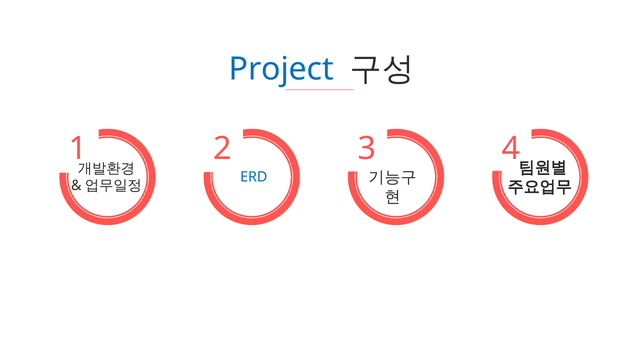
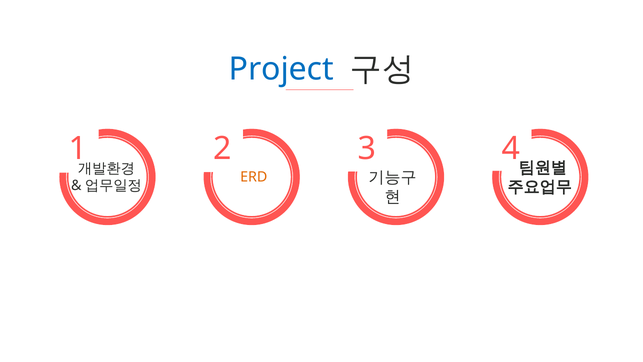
ERD colour: blue -> orange
